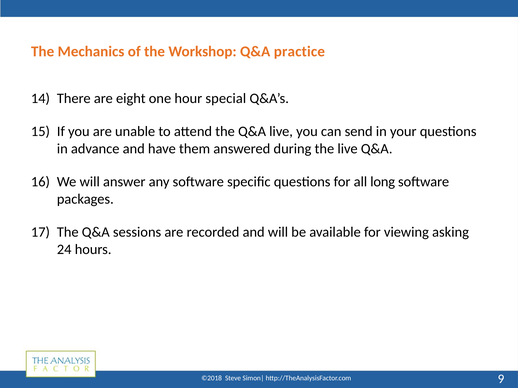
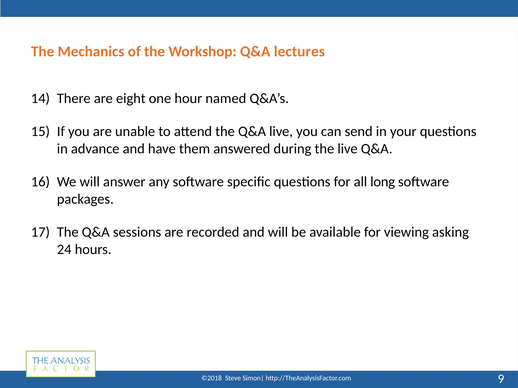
practice: practice -> lectures
special: special -> named
